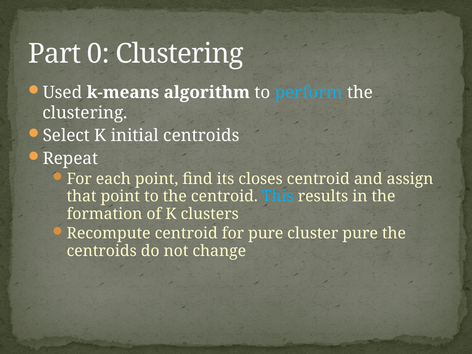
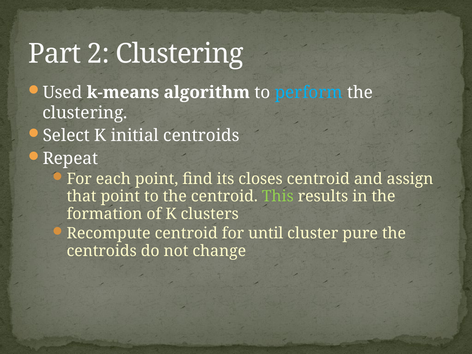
0: 0 -> 2
This colour: light blue -> light green
for pure: pure -> until
